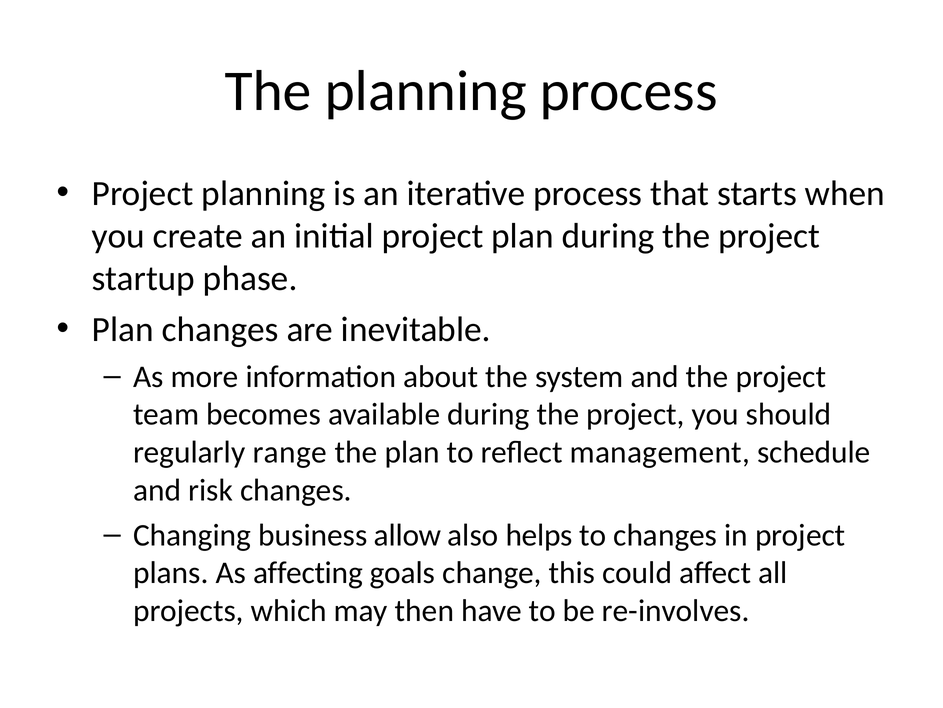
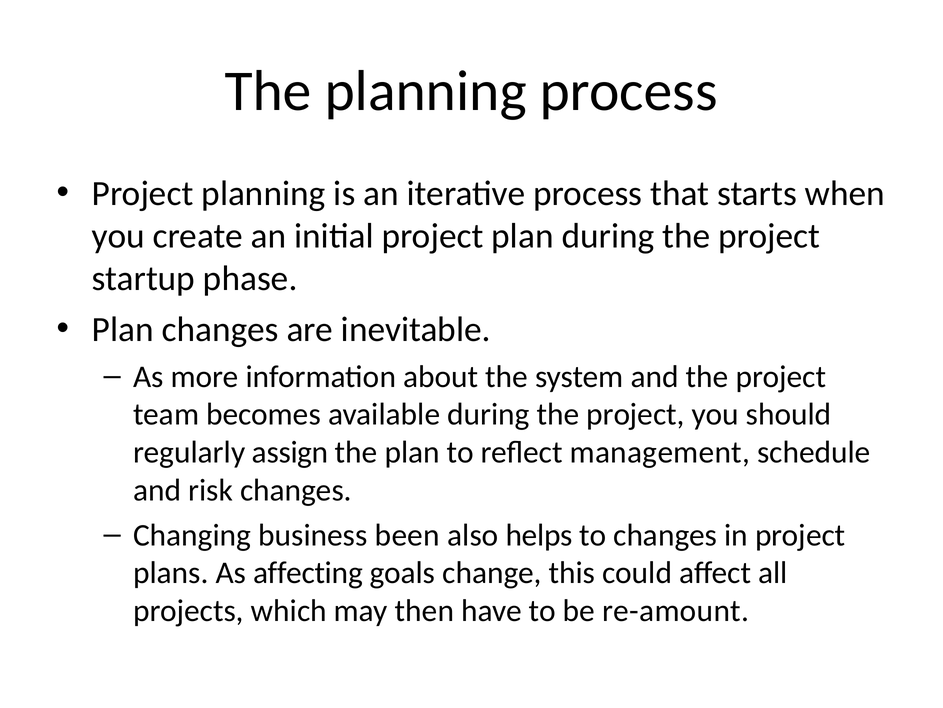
range: range -> assign
allow: allow -> been
re-involves: re-involves -> re-amount
